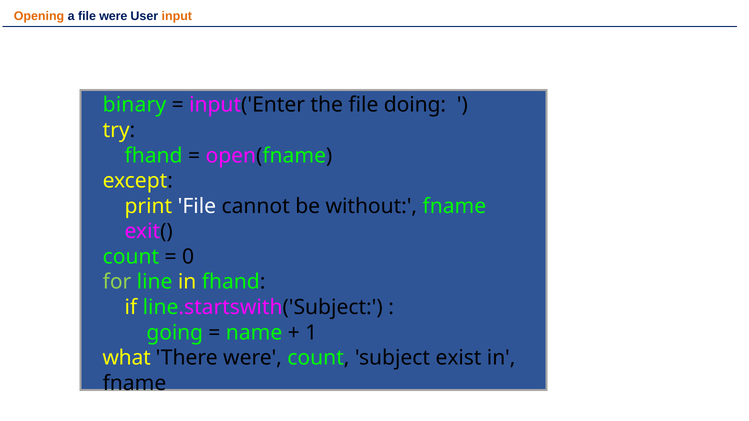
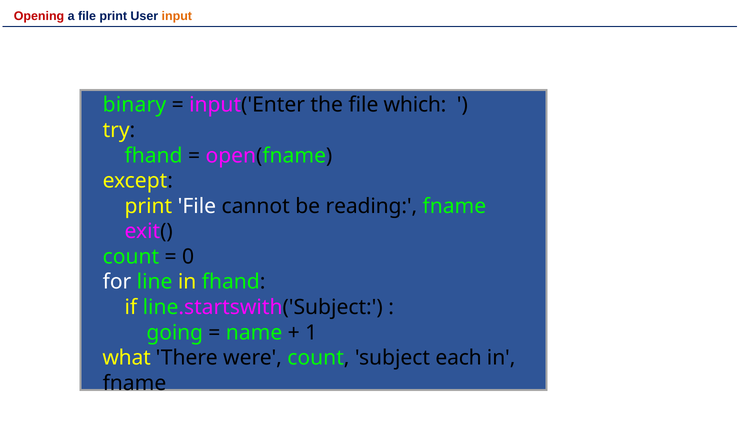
Opening colour: orange -> red
file were: were -> print
doing: doing -> which
without: without -> reading
for colour: light green -> white
exist: exist -> each
